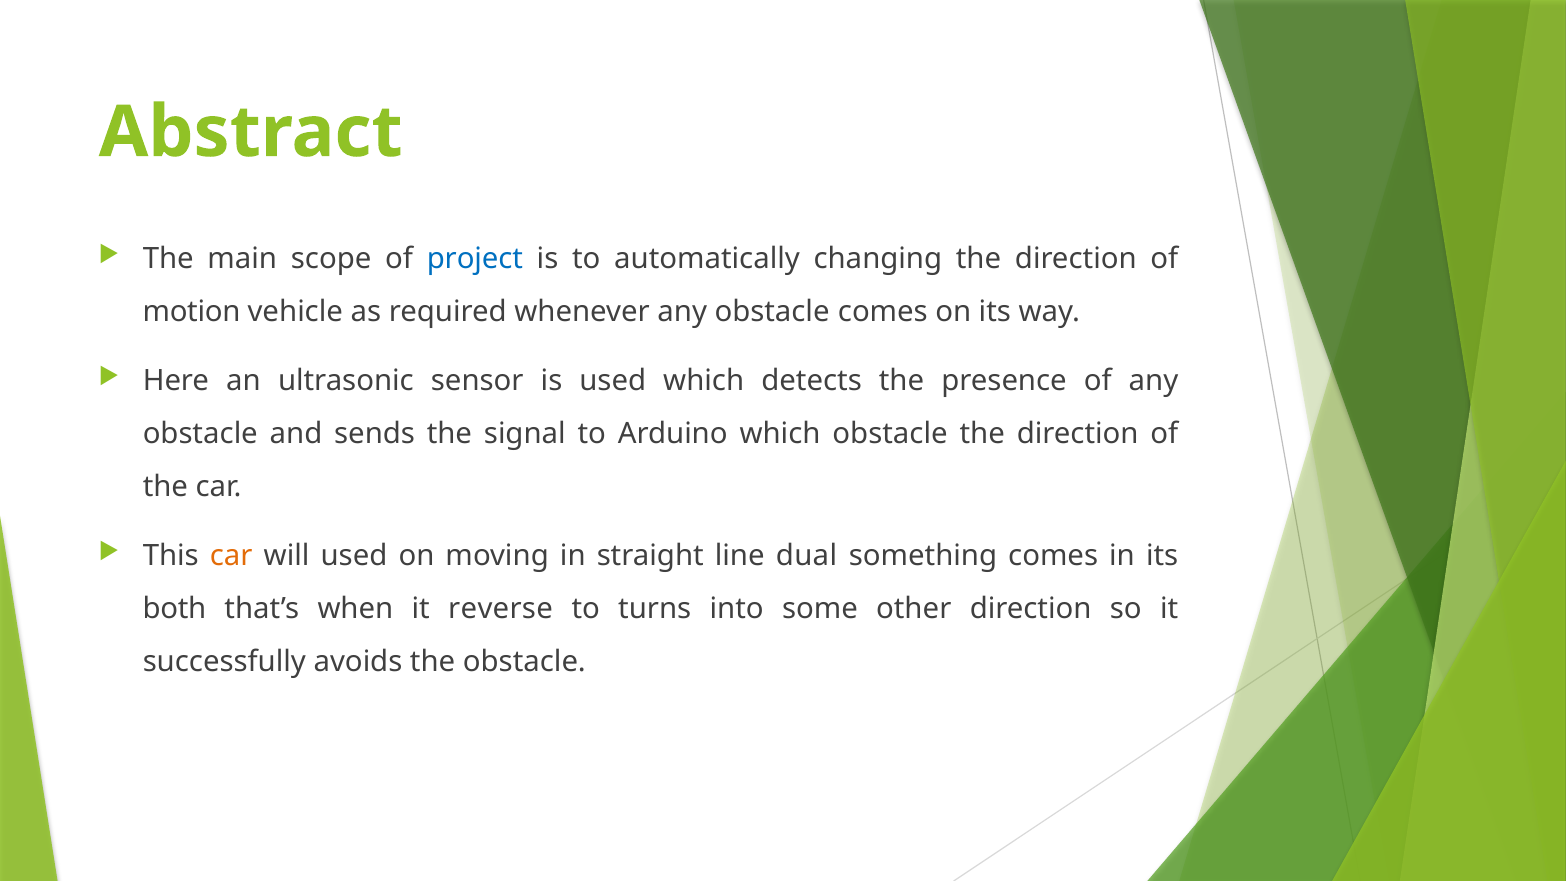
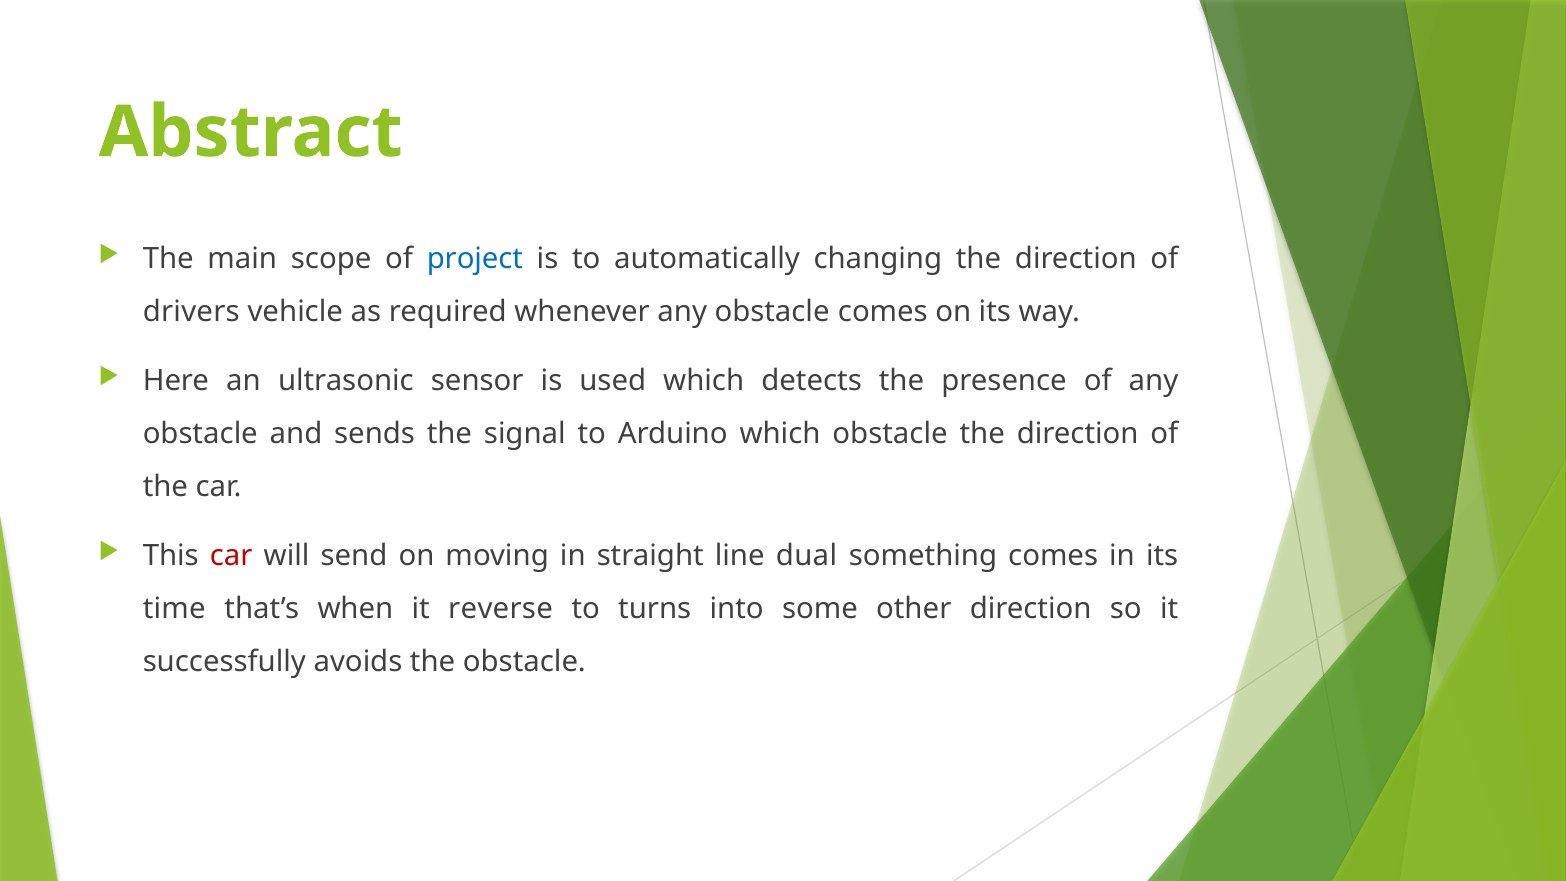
motion: motion -> drivers
car at (231, 556) colour: orange -> red
will used: used -> send
both: both -> time
